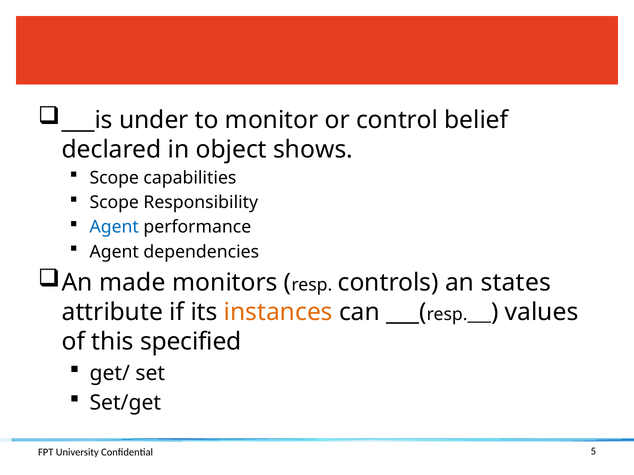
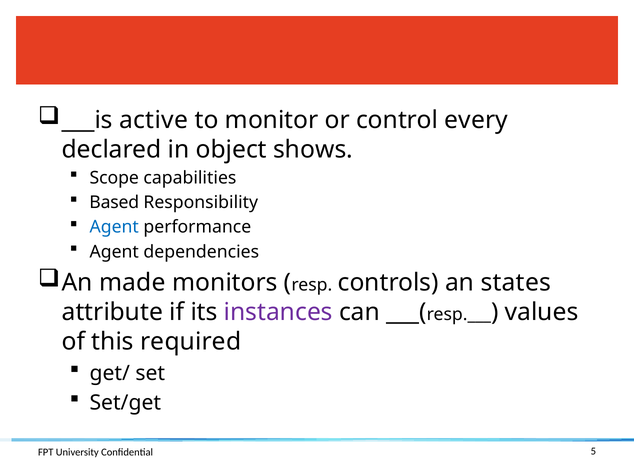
under: under -> active
belief: belief -> every
Scope at (114, 203): Scope -> Based
instances colour: orange -> purple
specified: specified -> required
